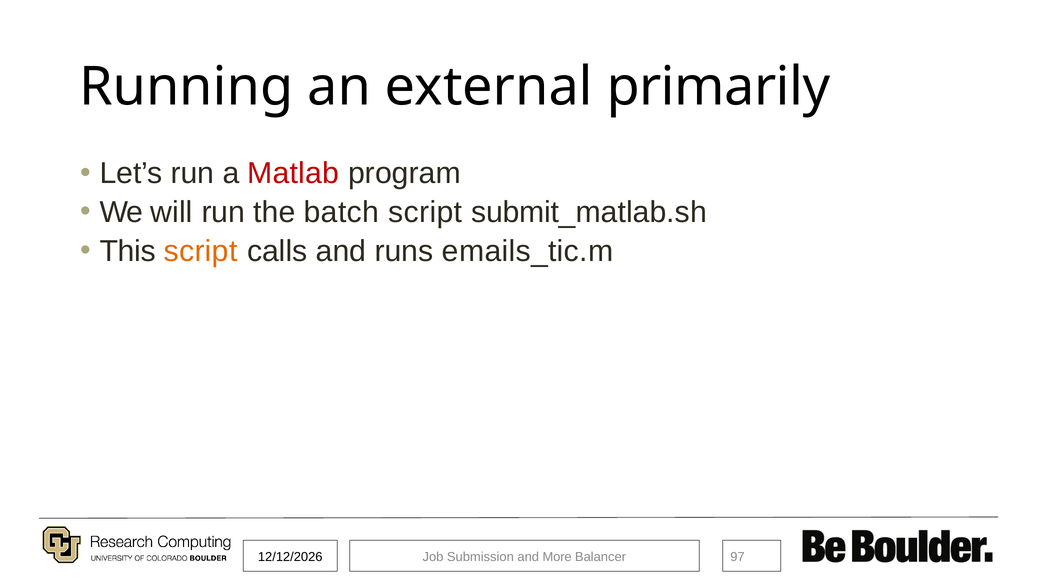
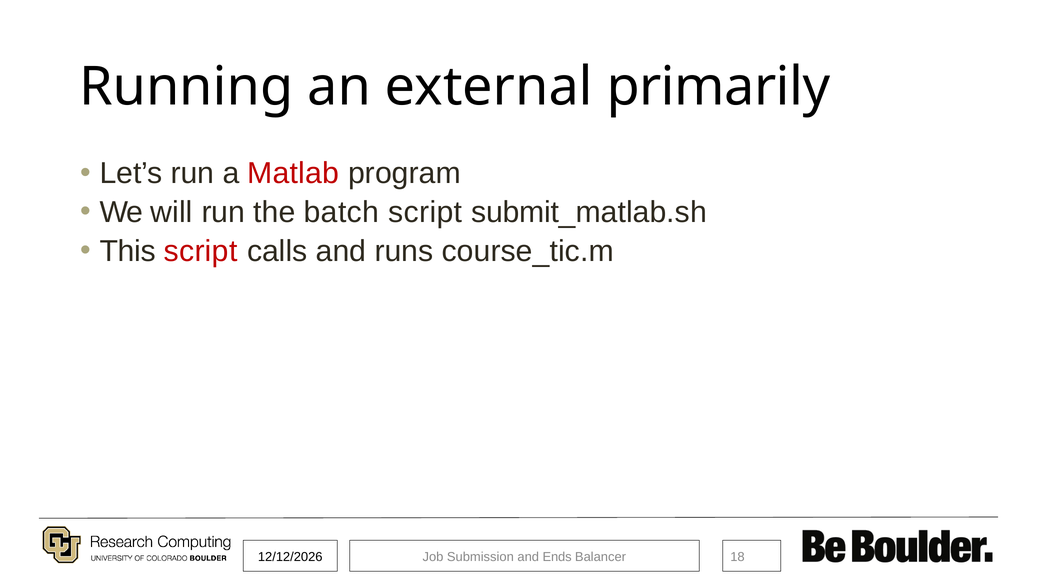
script at (201, 251) colour: orange -> red
emails_tic.m: emails_tic.m -> course_tic.m
More: More -> Ends
97: 97 -> 18
